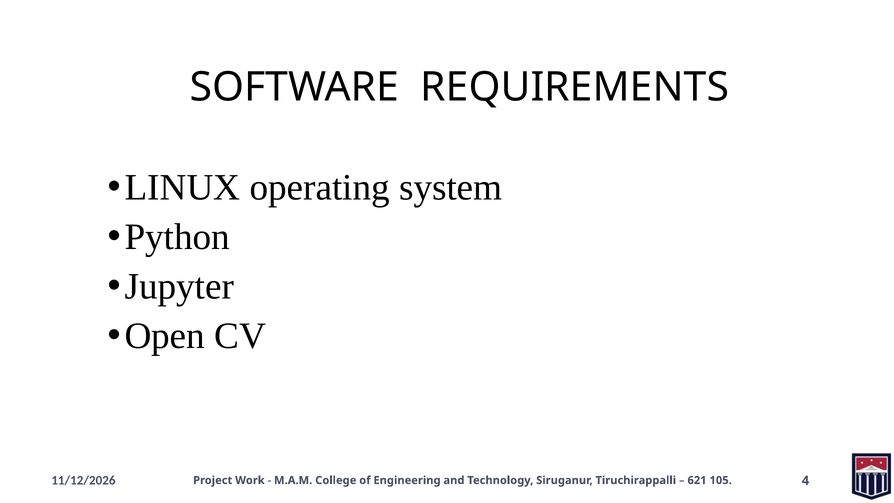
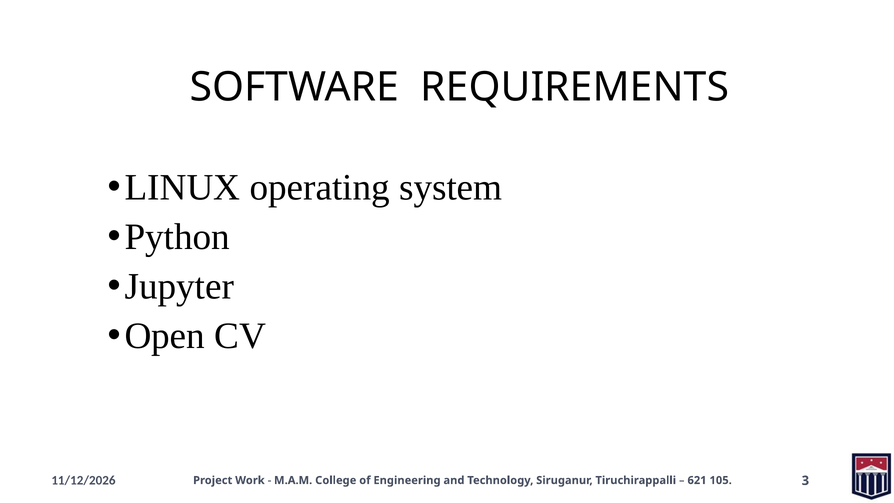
4: 4 -> 3
